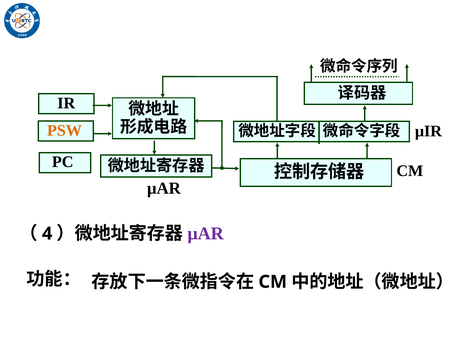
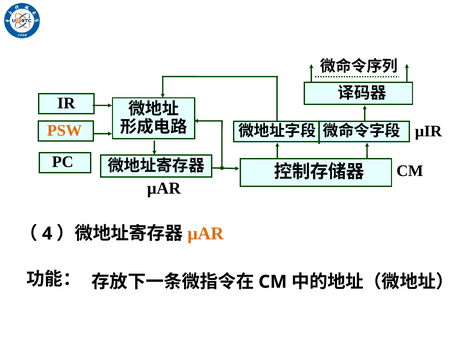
µAR at (206, 234) colour: purple -> orange
